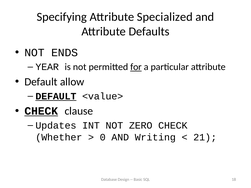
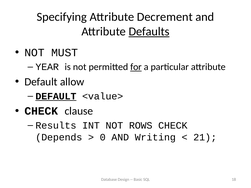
Specialized: Specialized -> Decrement
Defaults underline: none -> present
ENDS: ENDS -> MUST
CHECK at (41, 111) underline: present -> none
Updates: Updates -> Results
ZERO: ZERO -> ROWS
Whether: Whether -> Depends
